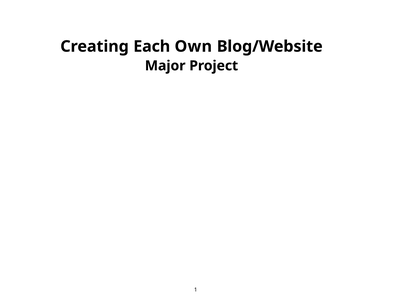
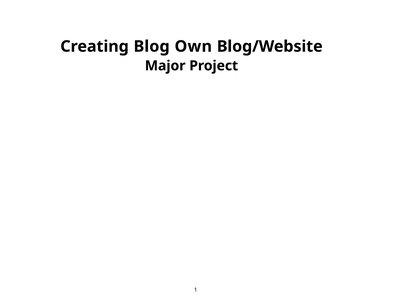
Each: Each -> Blog
